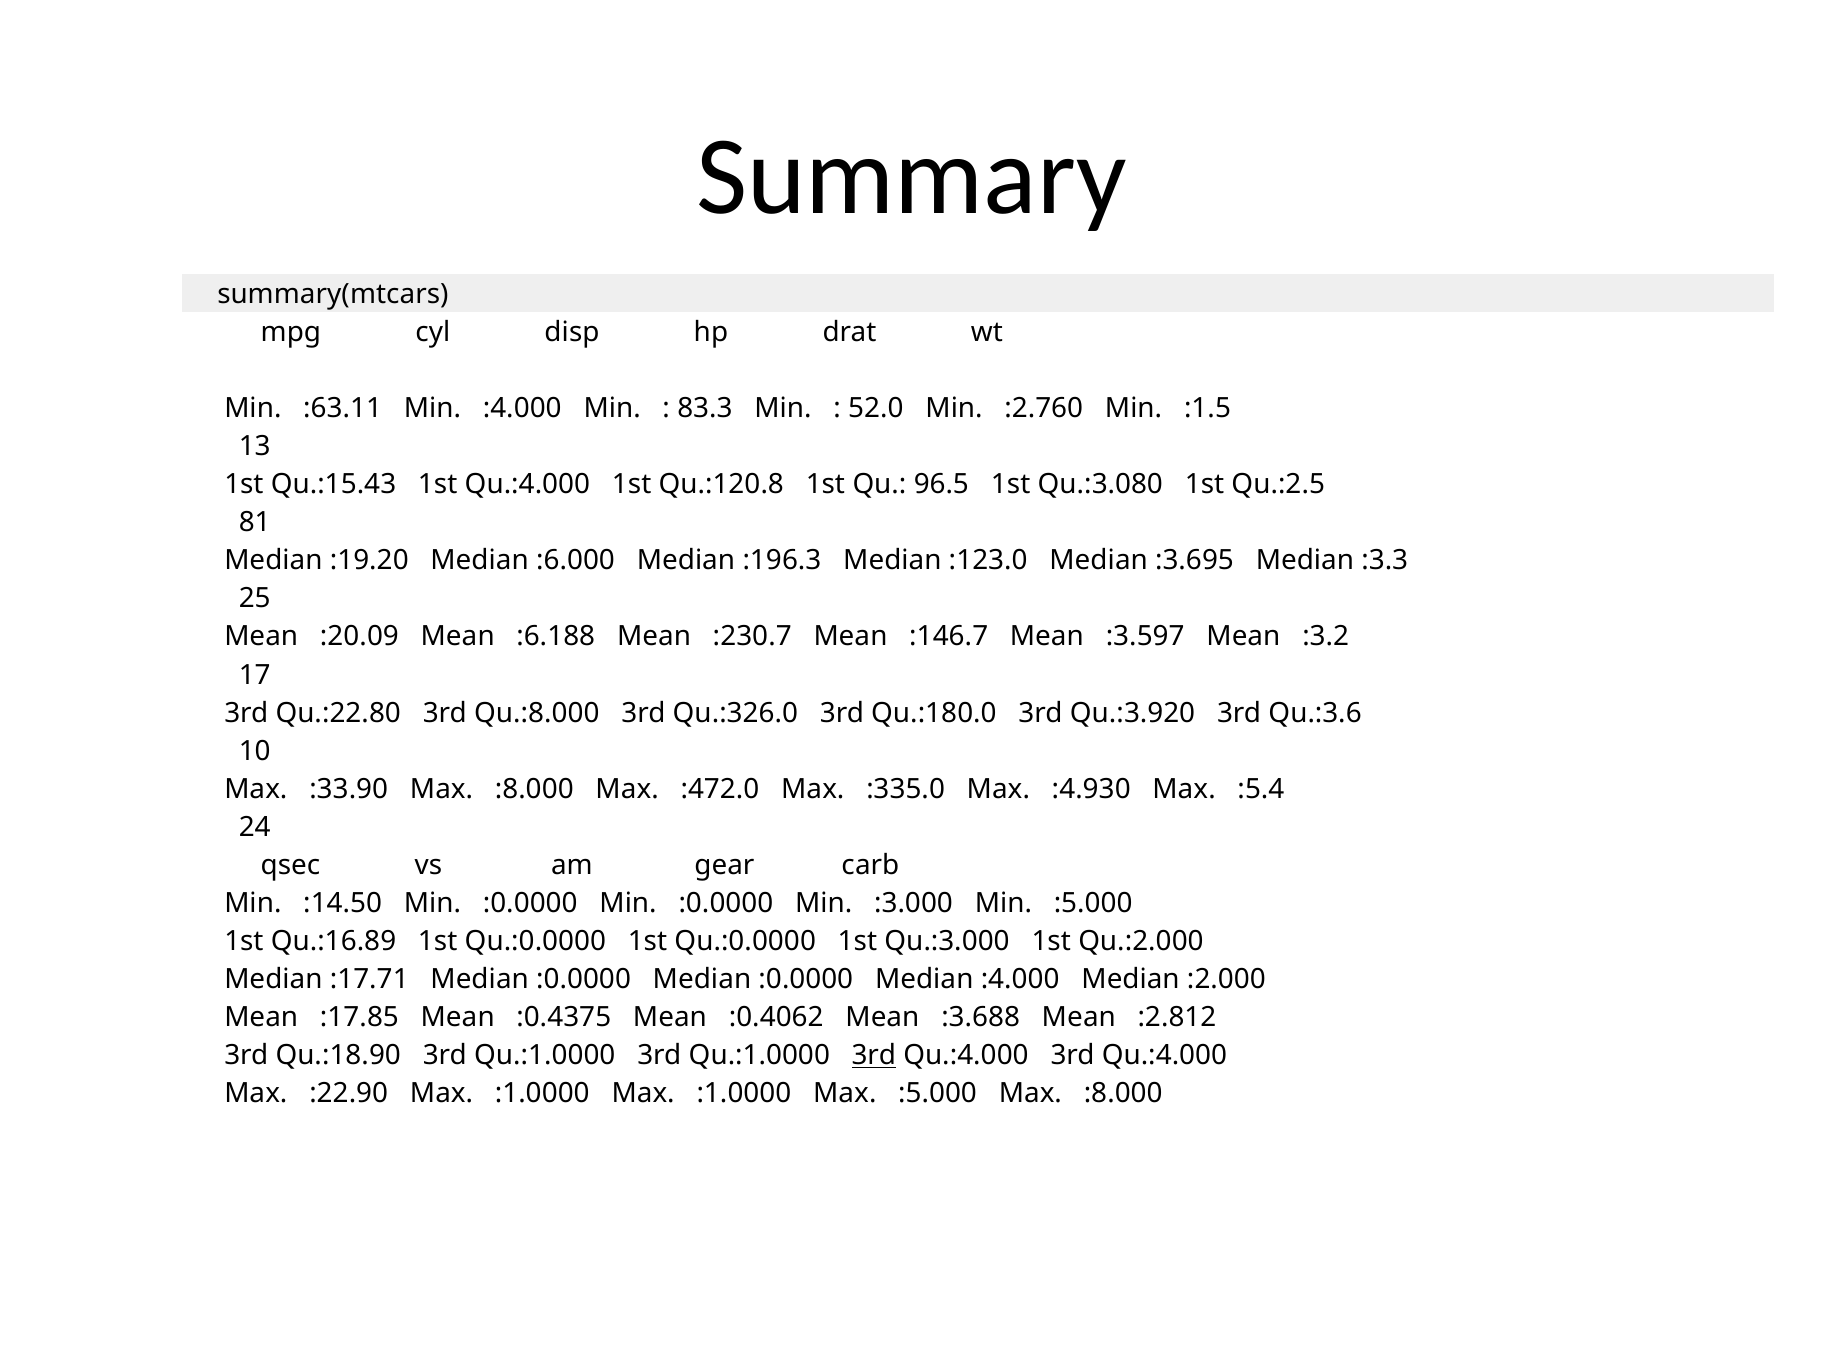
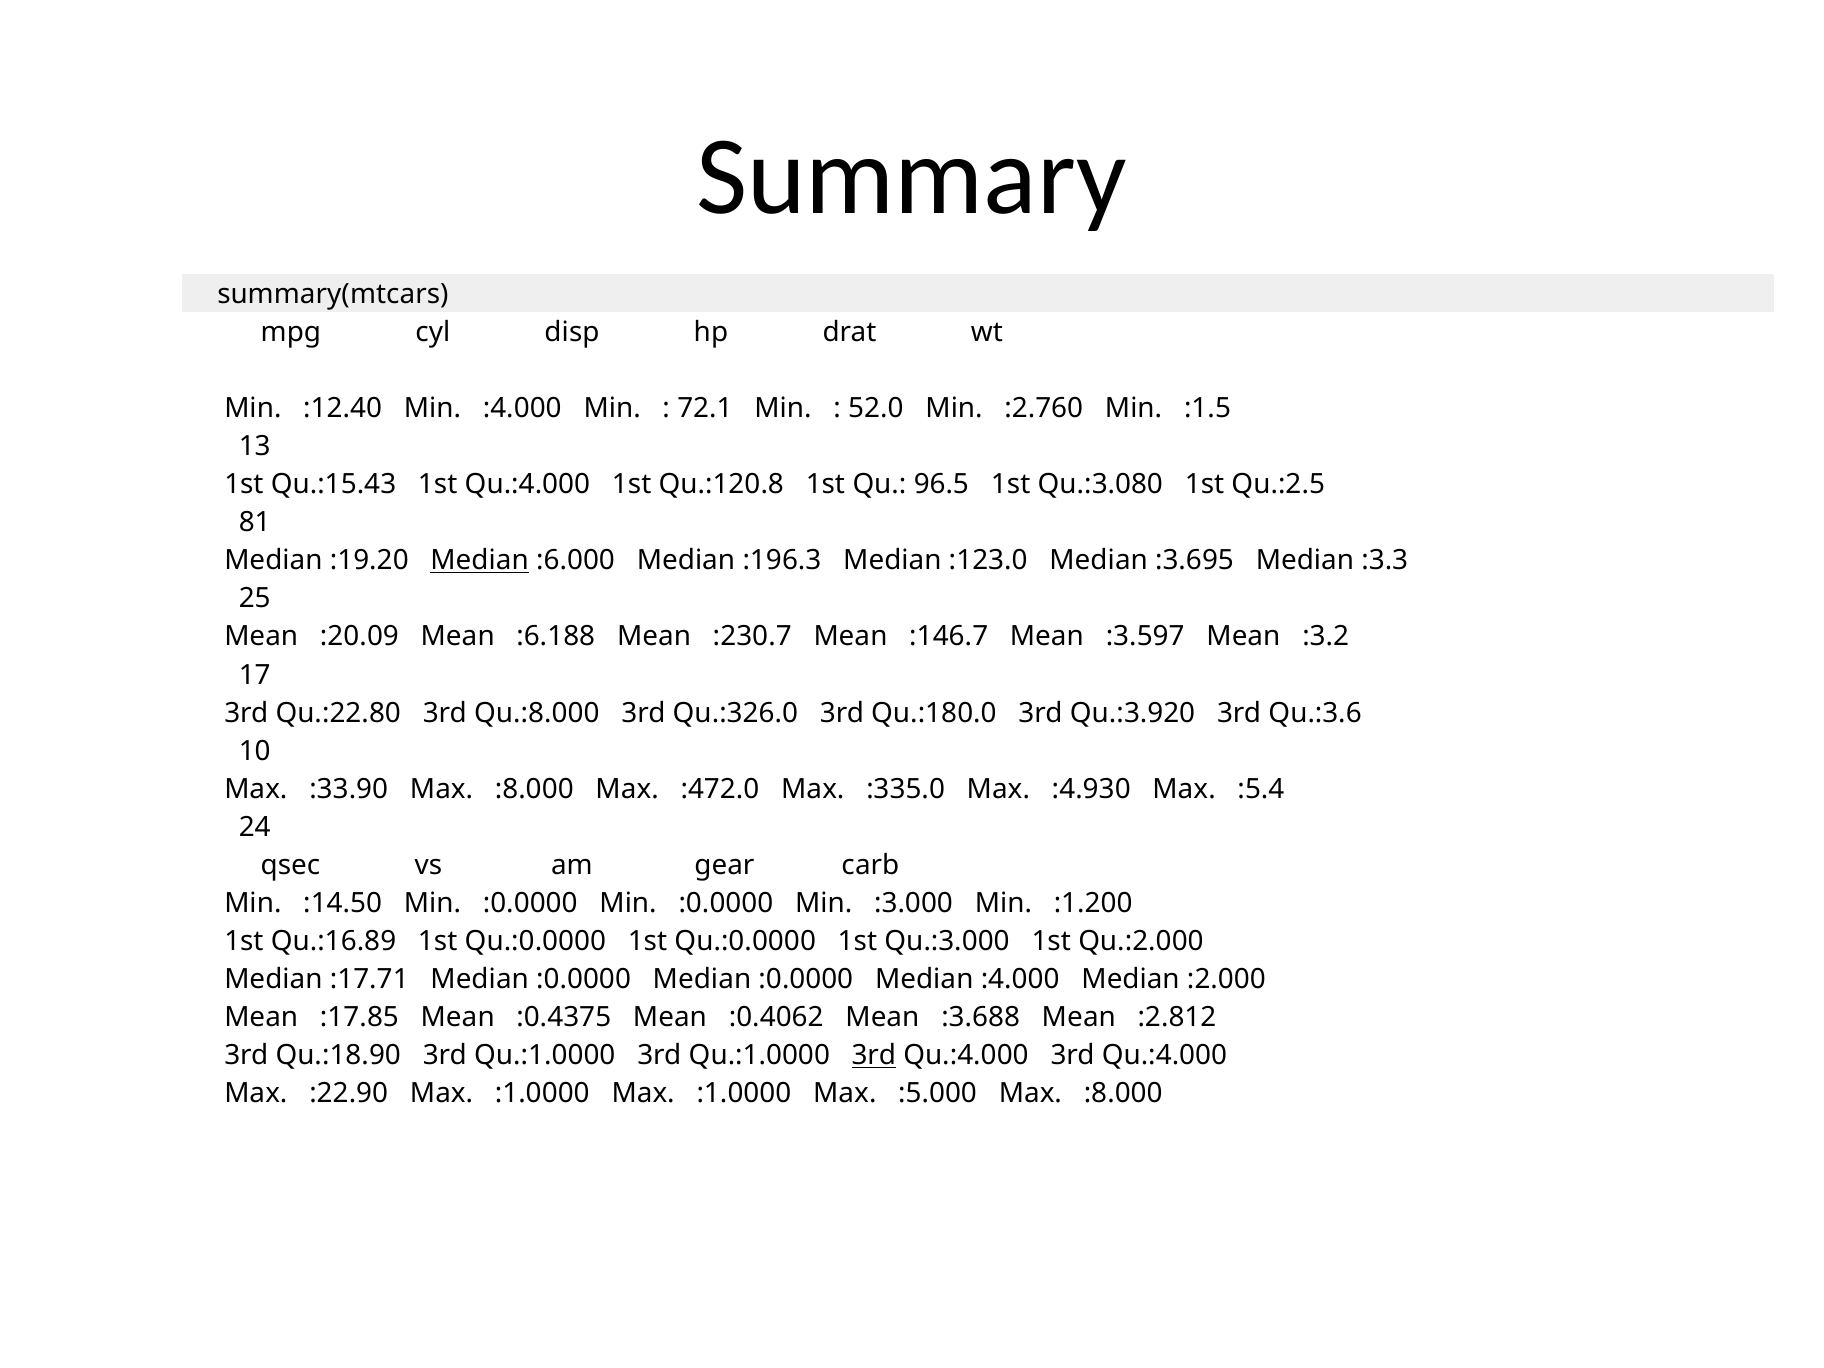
:63.11: :63.11 -> :12.40
83.3: 83.3 -> 72.1
Median at (480, 561) underline: none -> present
Min :5.000: :5.000 -> :1.200
